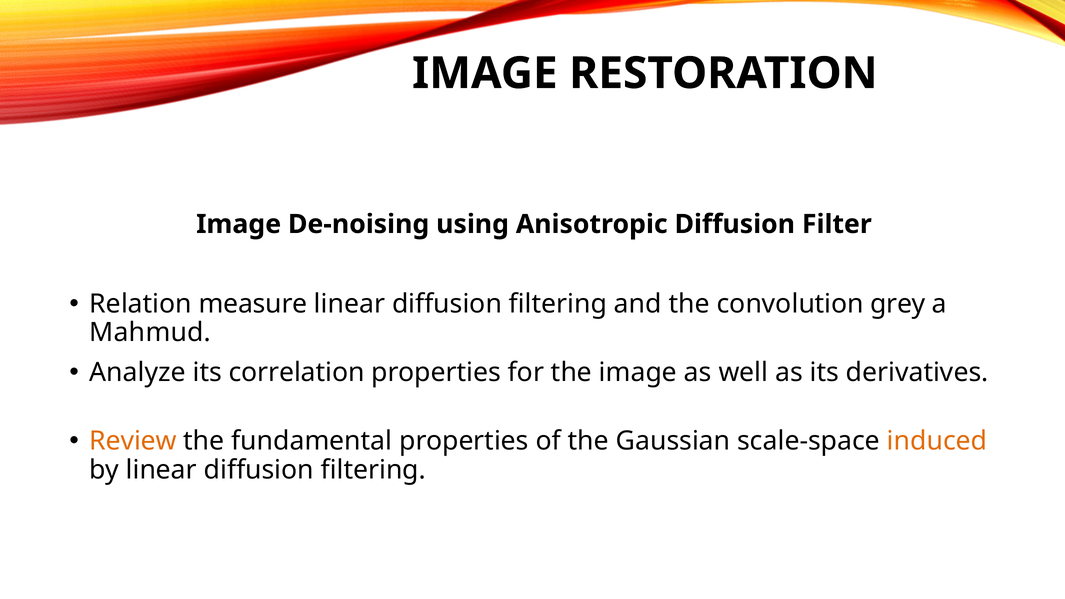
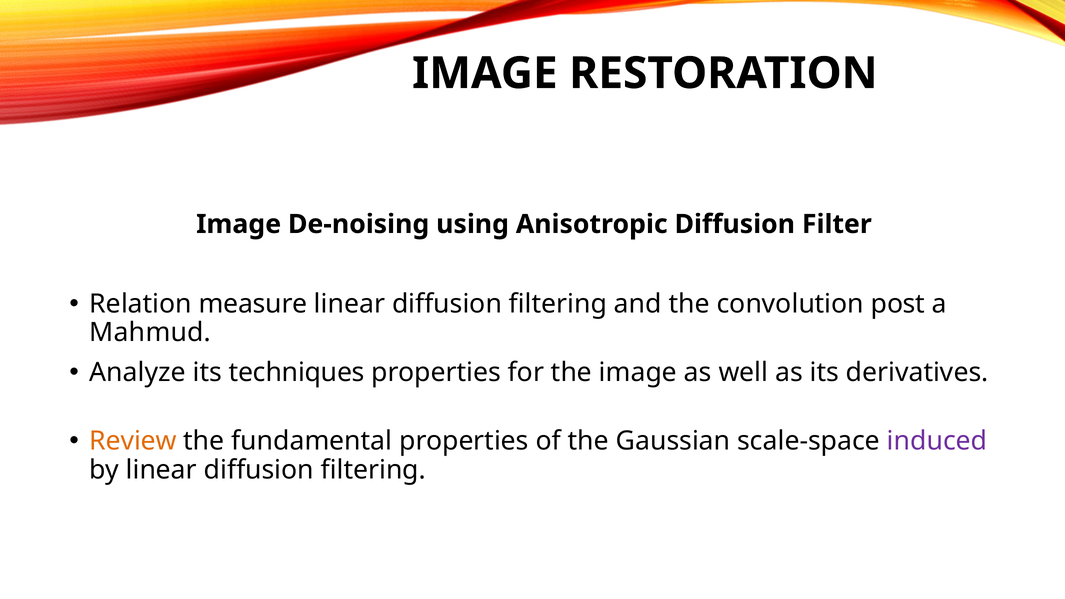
grey: grey -> post
correlation: correlation -> techniques
induced colour: orange -> purple
